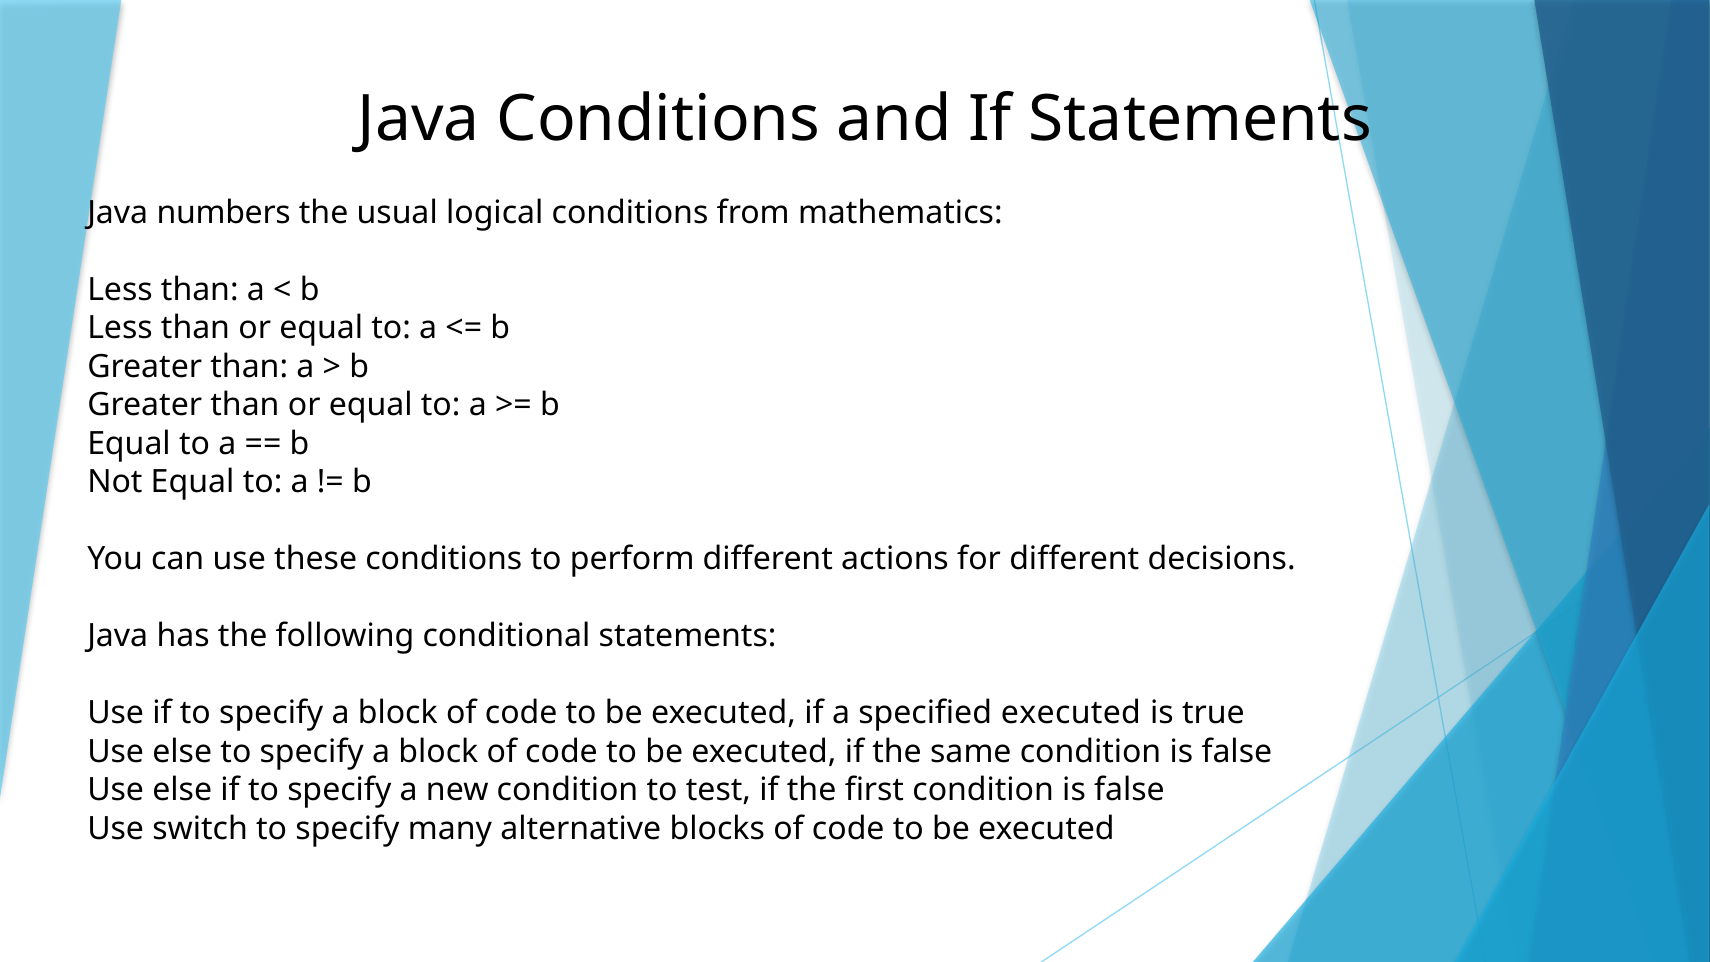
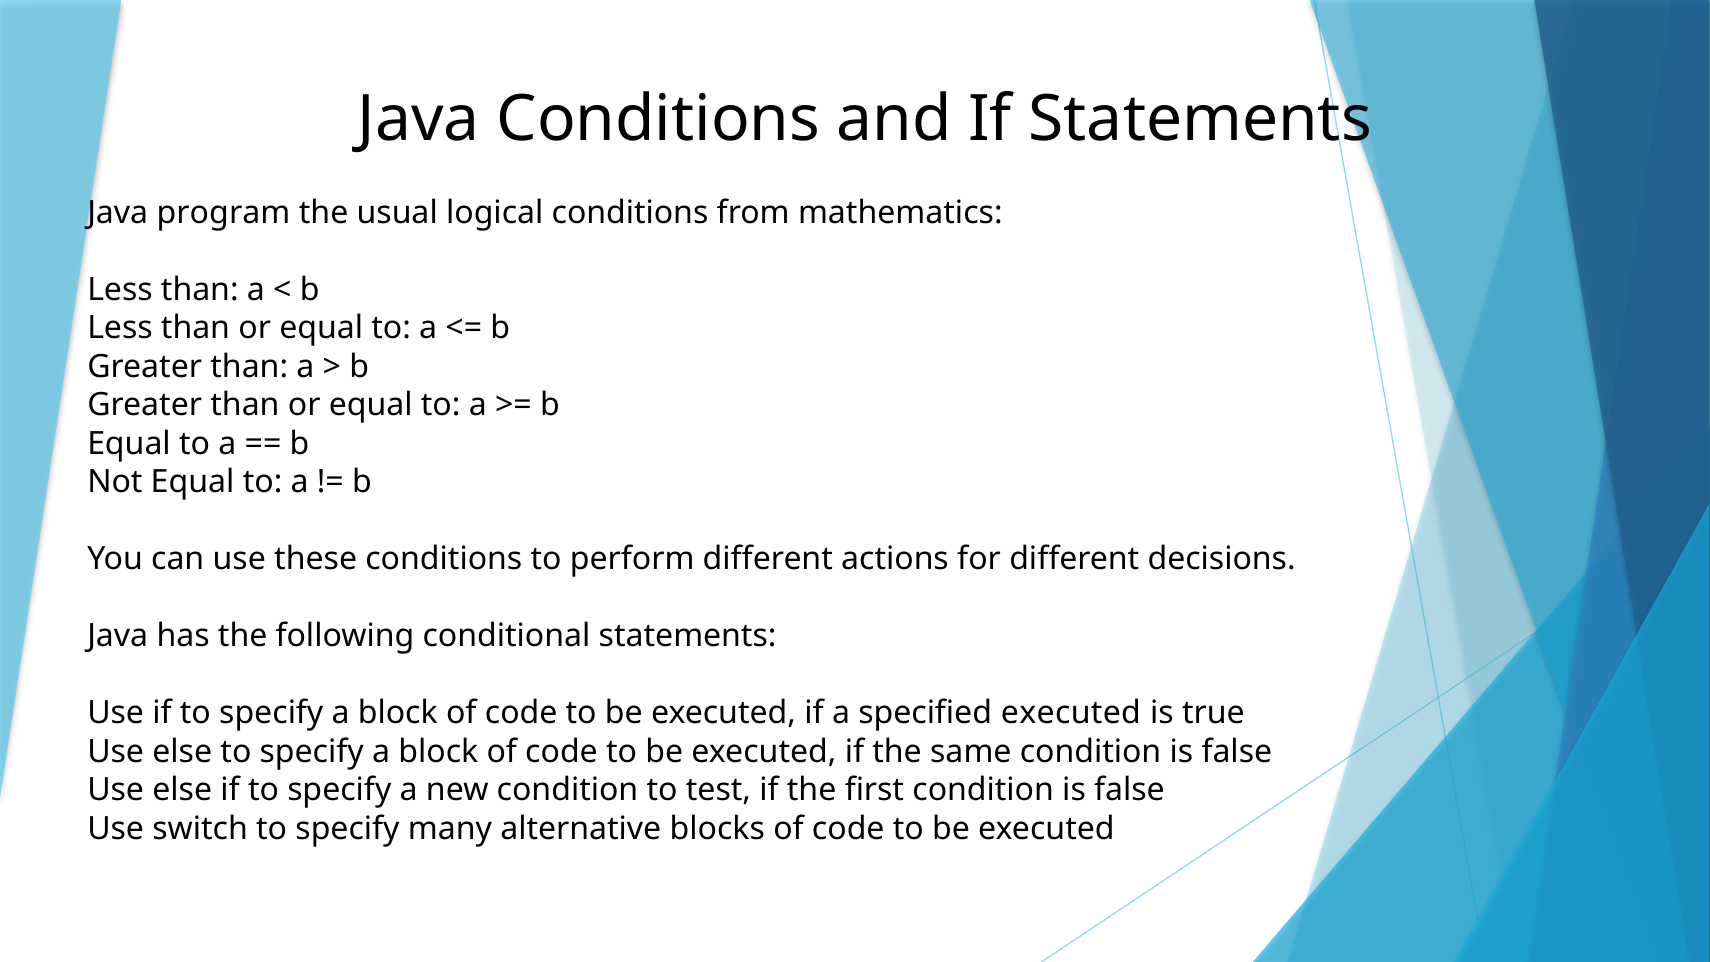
numbers: numbers -> program
